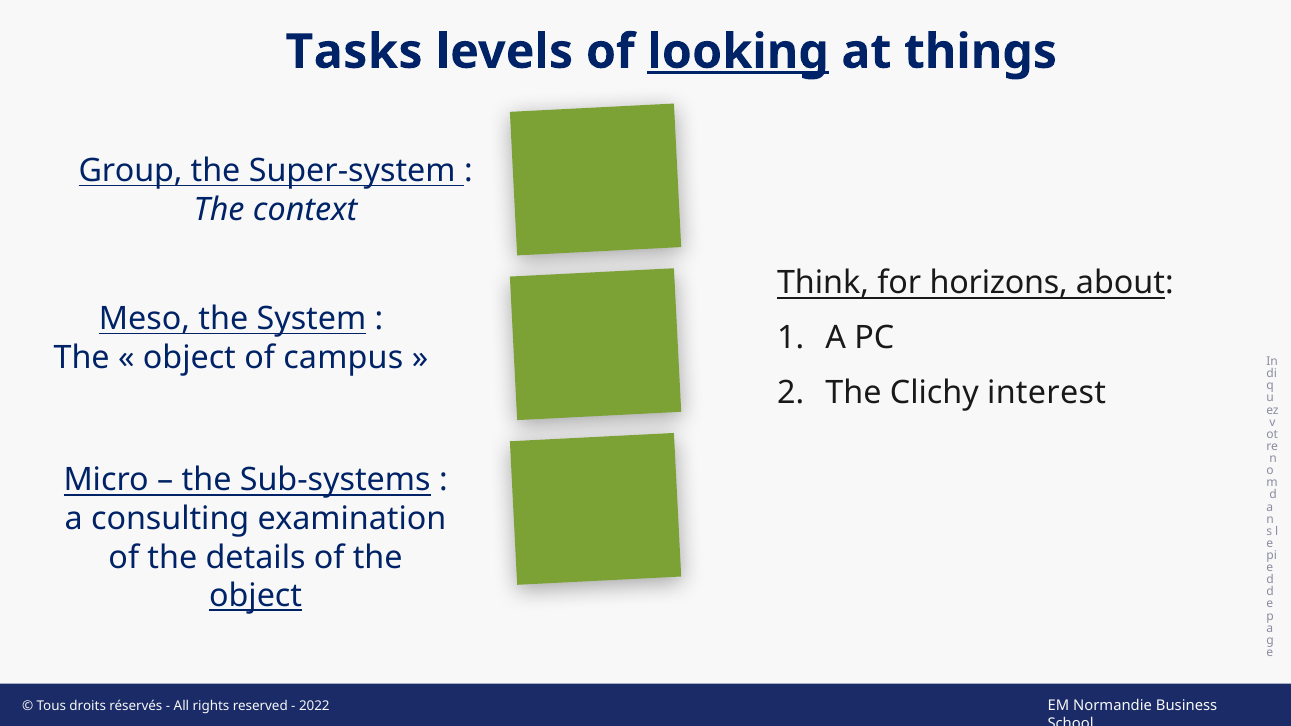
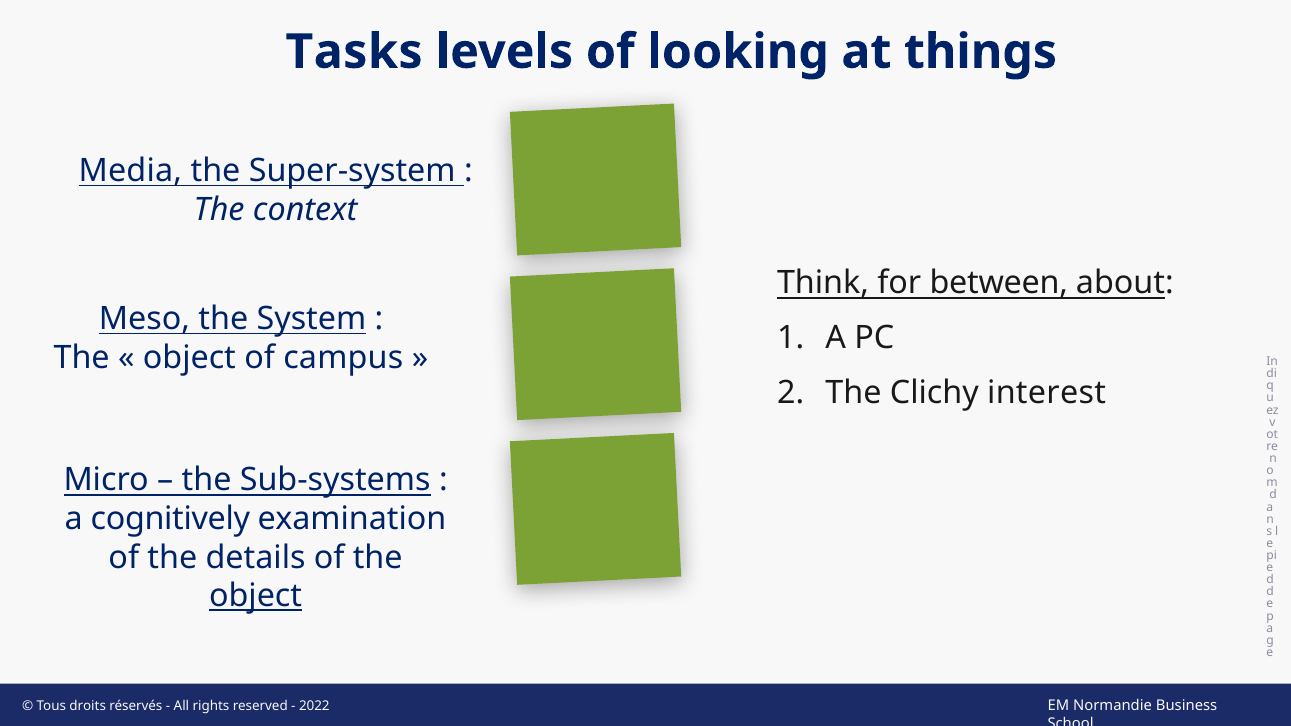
looking underline: present -> none
Group: Group -> Media
horizons: horizons -> between
consulting: consulting -> cognitively
